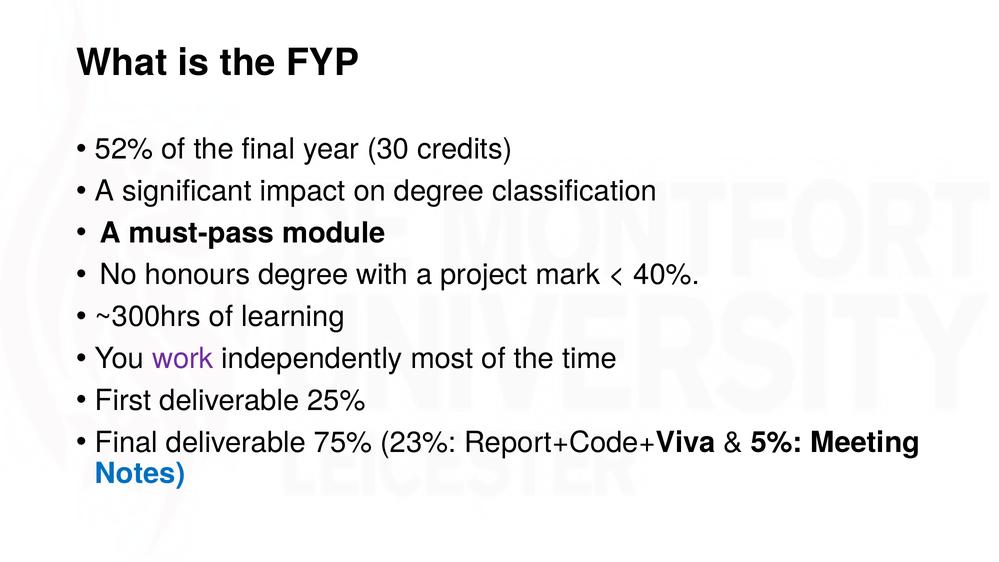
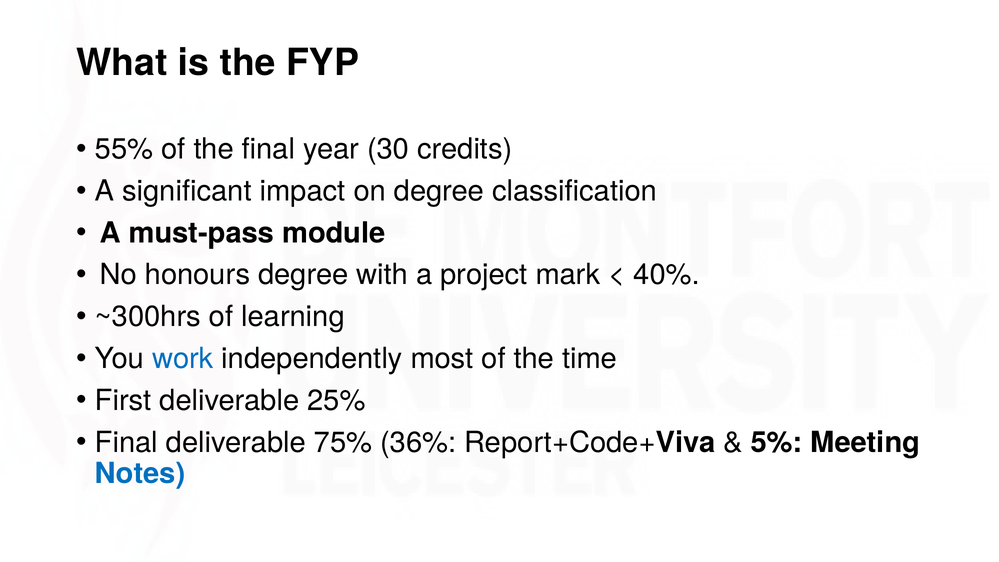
52%: 52% -> 55%
work colour: purple -> blue
23%: 23% -> 36%
